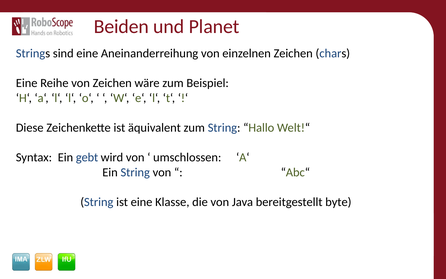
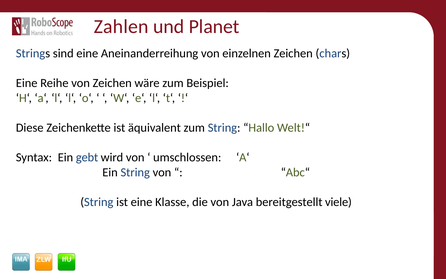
Beiden: Beiden -> Zahlen
byte: byte -> viele
